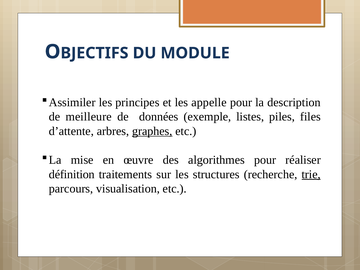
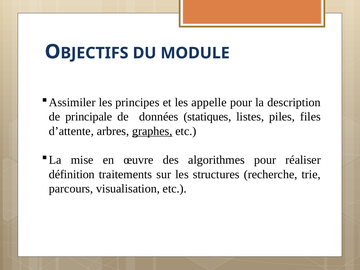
meilleure: meilleure -> principale
exemple: exemple -> statiques
trie underline: present -> none
